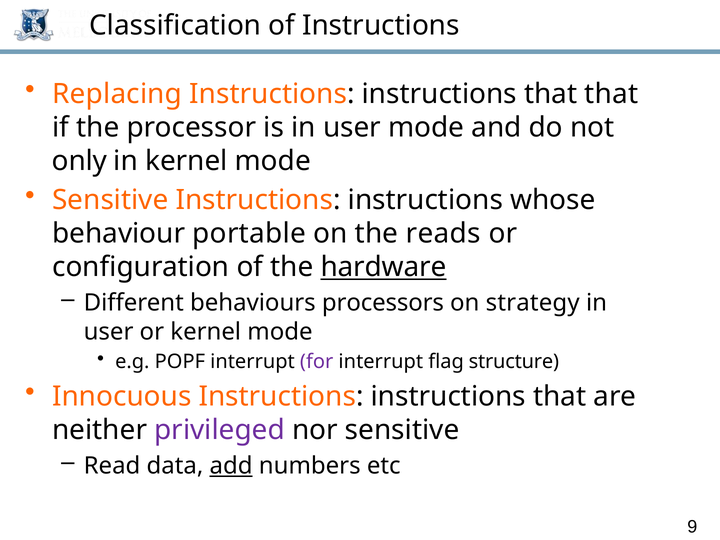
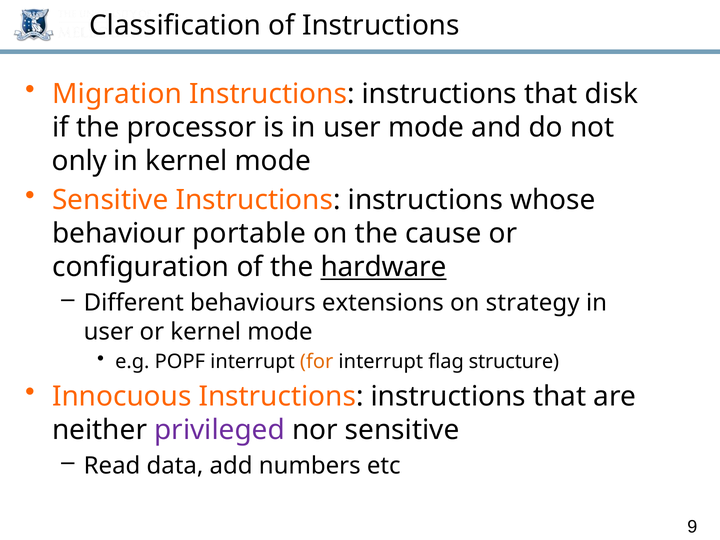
Replacing: Replacing -> Migration
that that: that -> disk
reads: reads -> cause
processors: processors -> extensions
for colour: purple -> orange
add underline: present -> none
